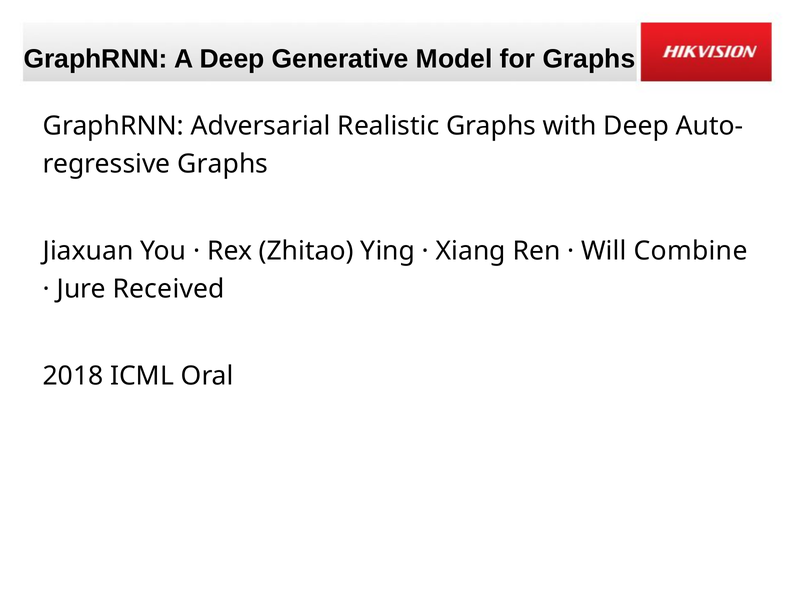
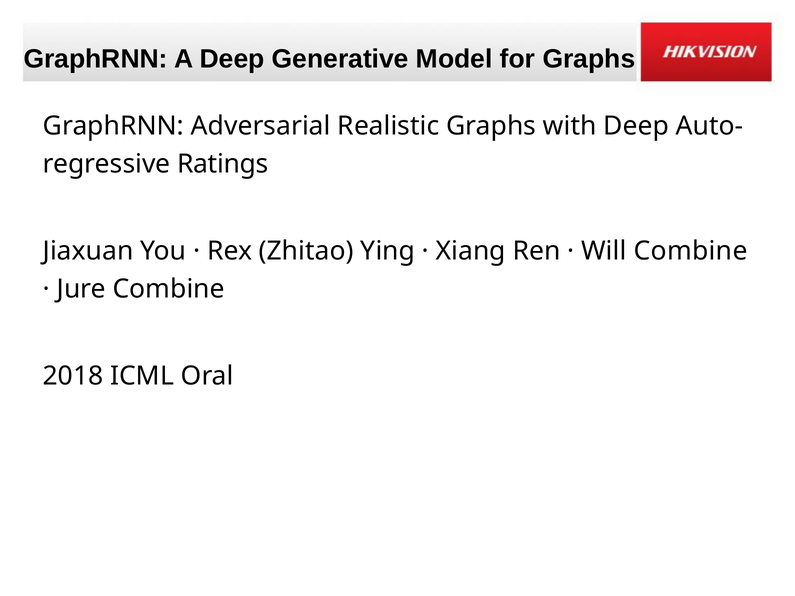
Graphs at (223, 164): Graphs -> Ratings
Jure Received: Received -> Combine
